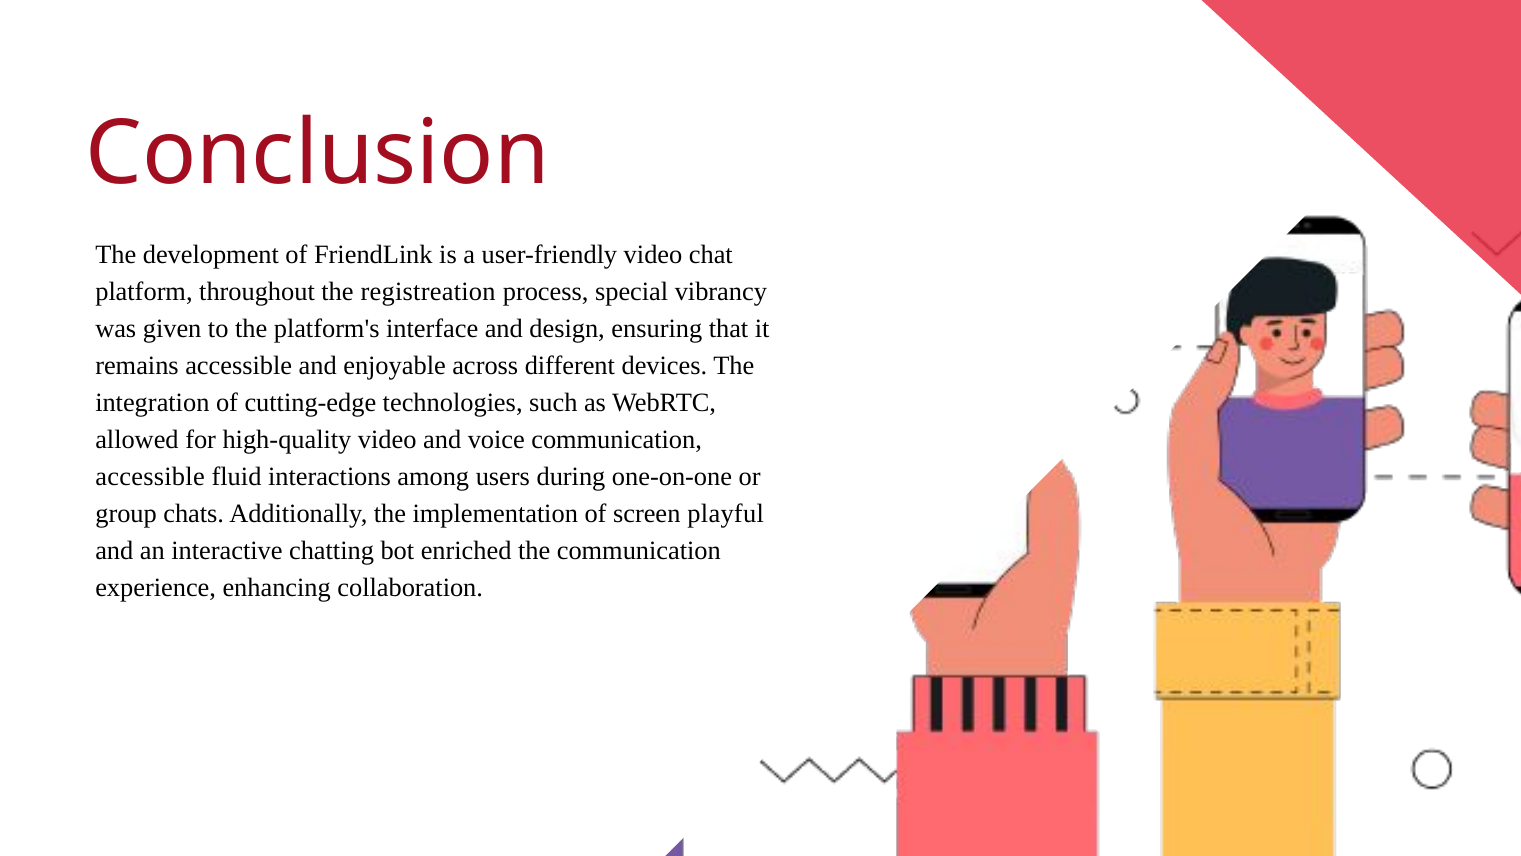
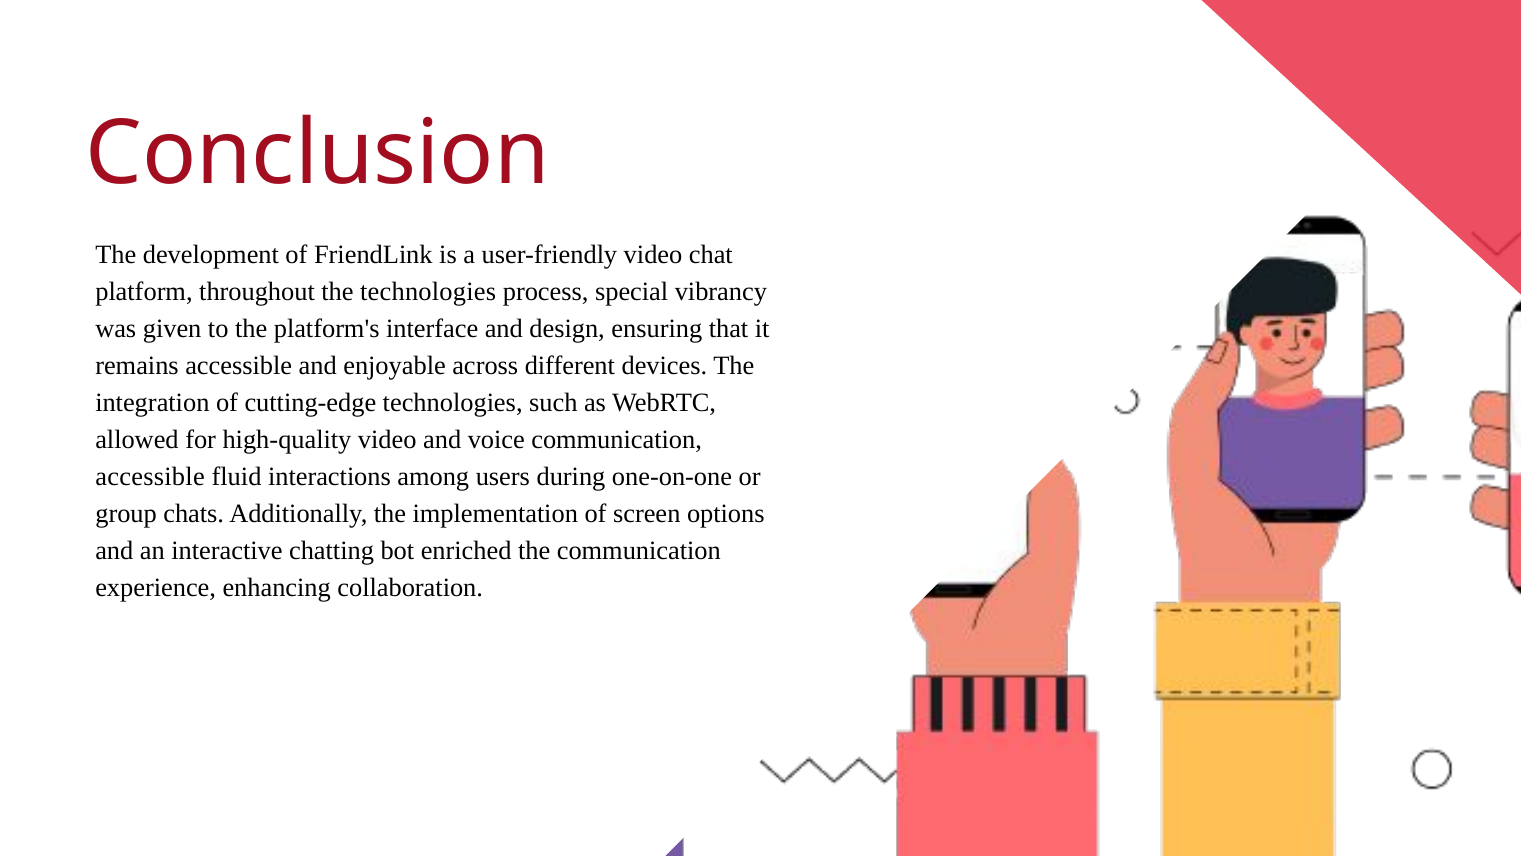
the registreation: registreation -> technologies
playful: playful -> options
